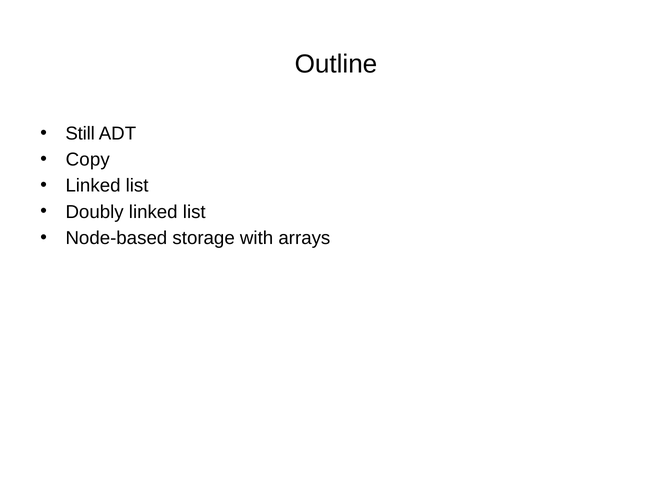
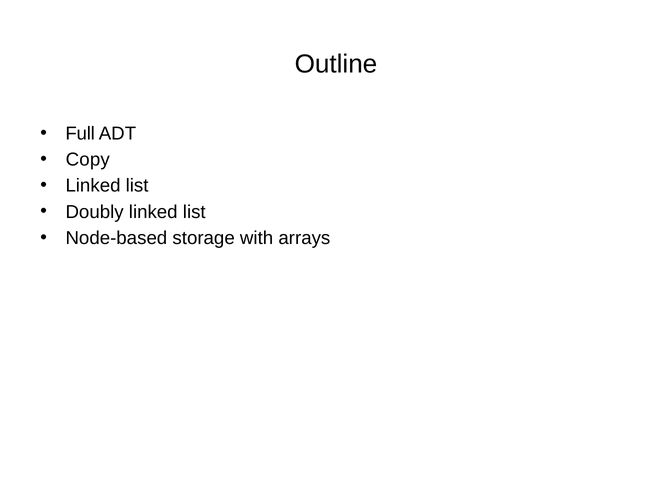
Still: Still -> Full
